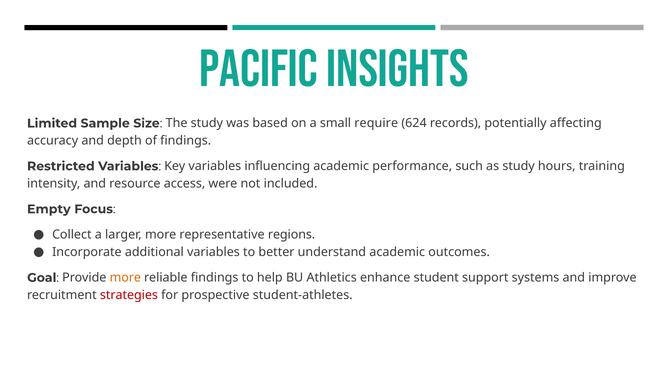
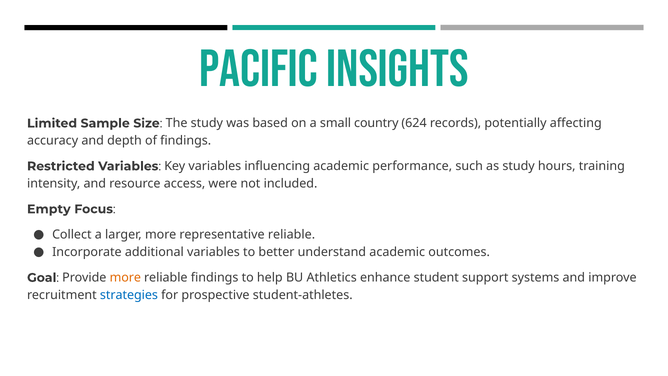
require: require -> country
representative regions: regions -> reliable
strategies colour: red -> blue
